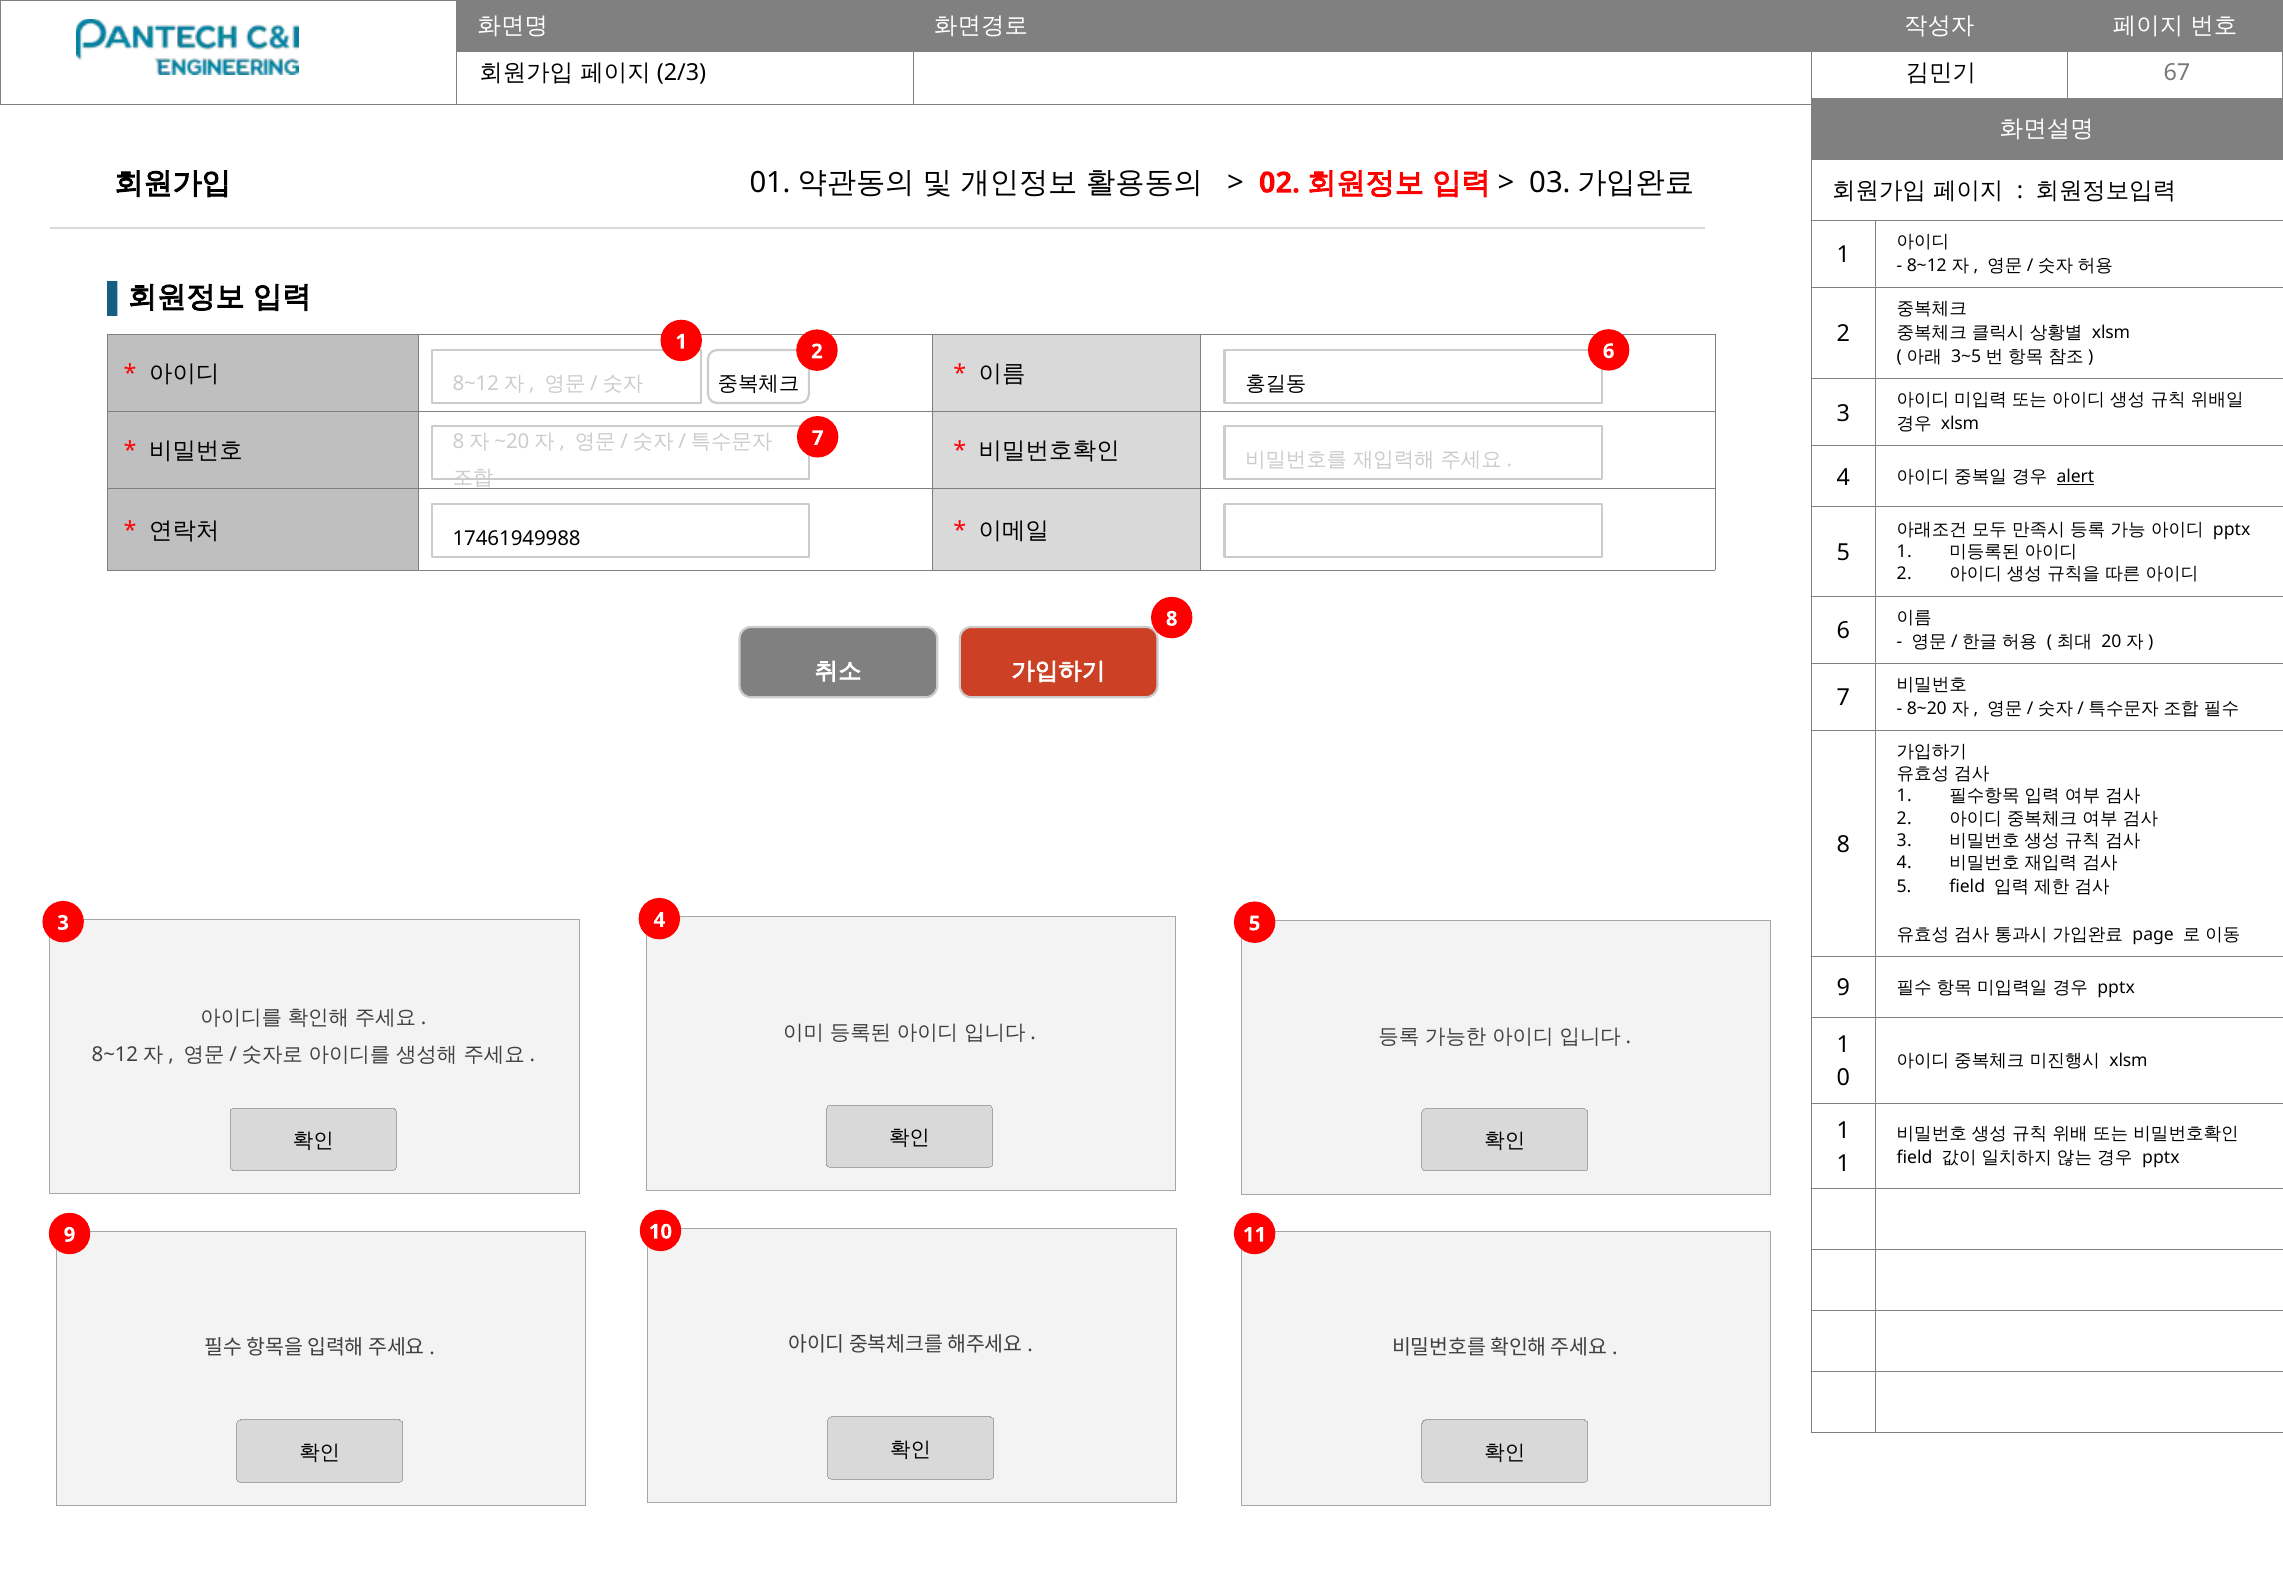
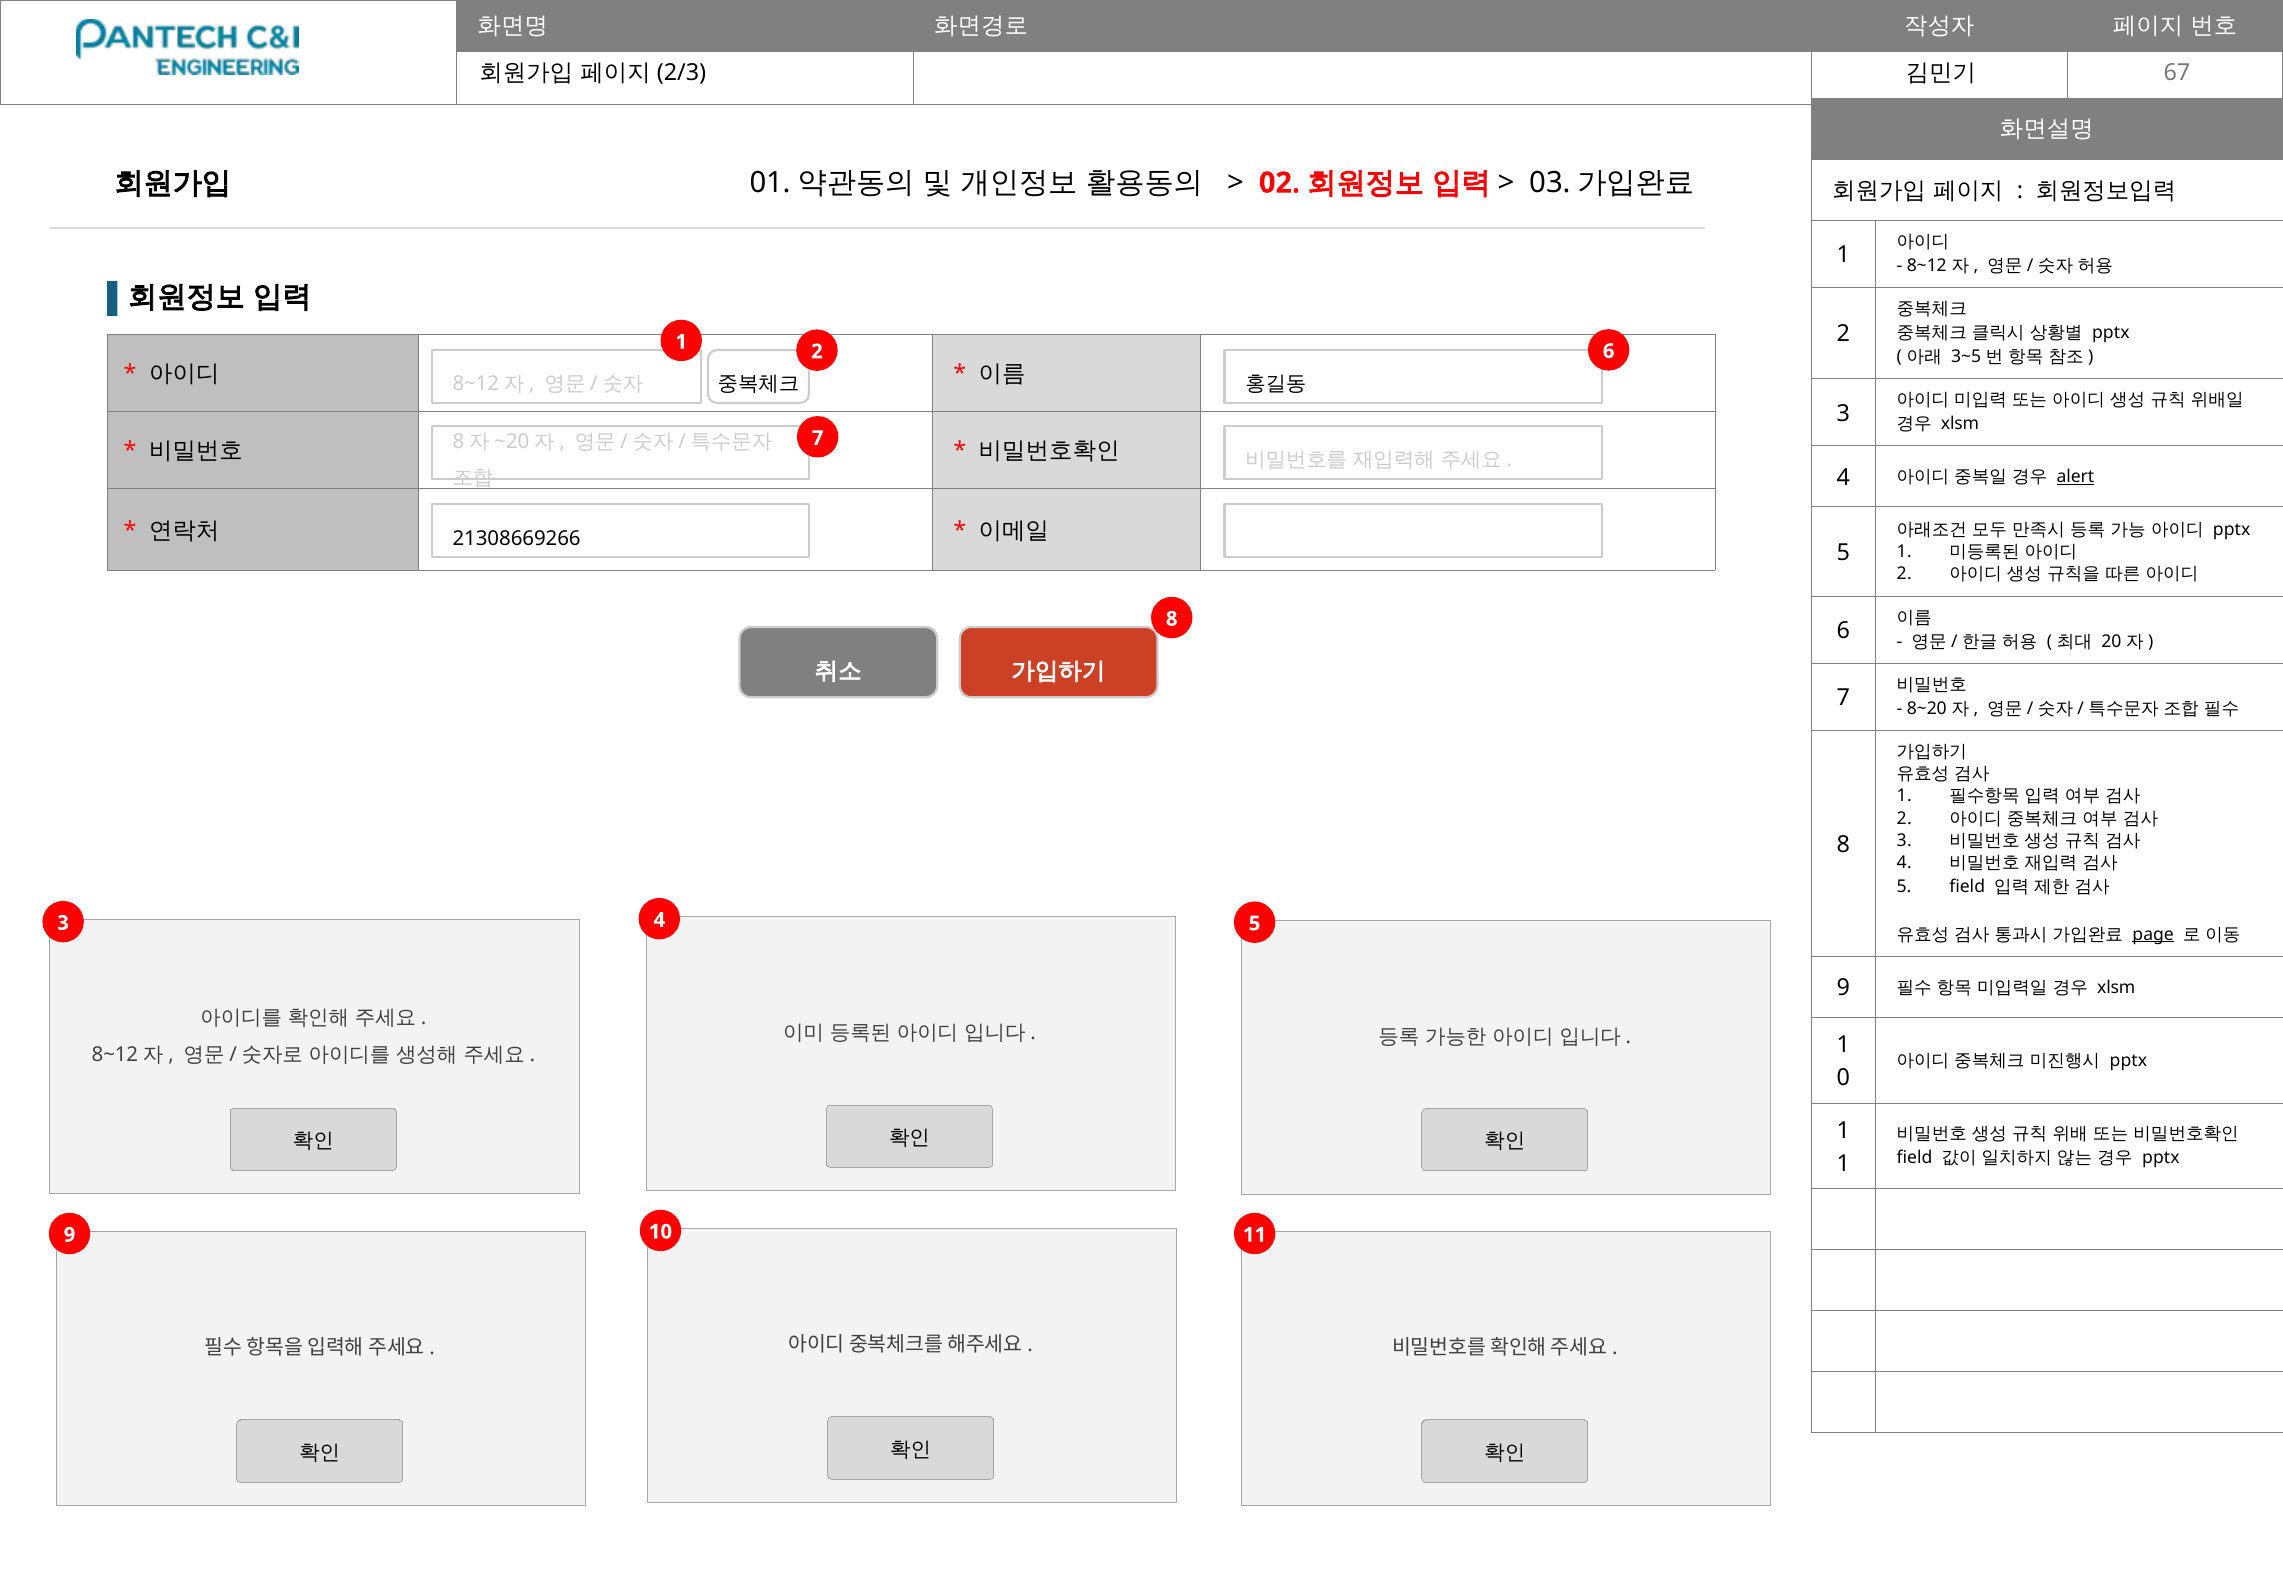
xlsm at (2111, 333): xlsm -> pptx
17461949988: 17461949988 -> 21308669266
page underline: none -> present
pptx at (2116, 987): pptx -> xlsm
xlsm at (2129, 1060): xlsm -> pptx
